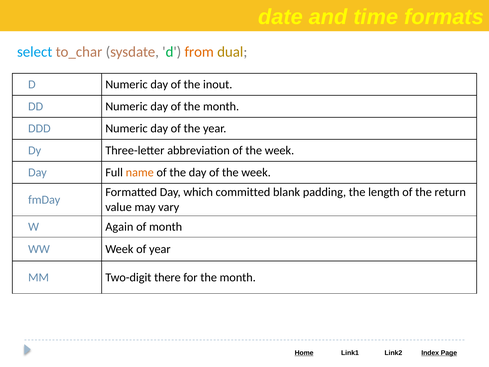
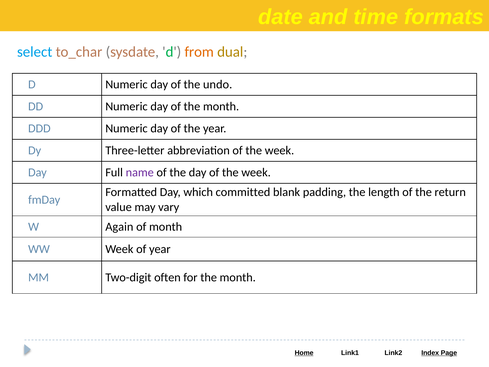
inout: inout -> undo
name colour: orange -> purple
there: there -> often
